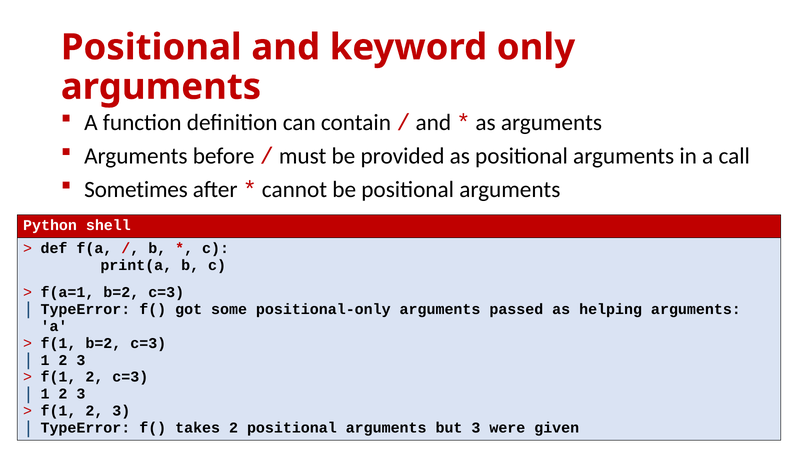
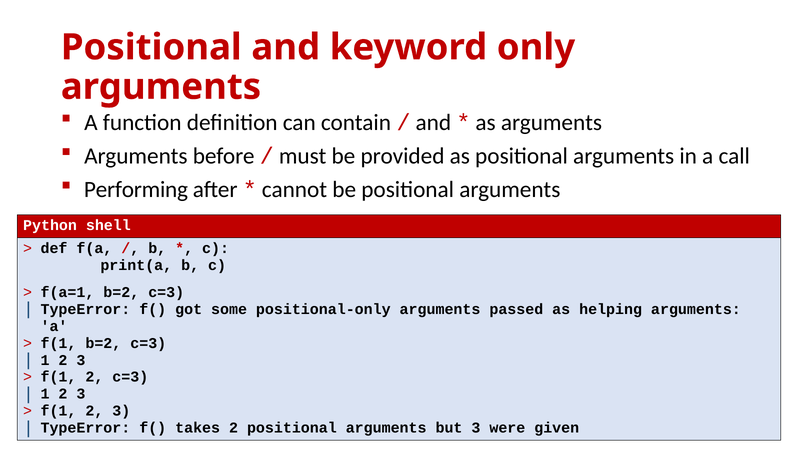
Sometimes: Sometimes -> Performing
